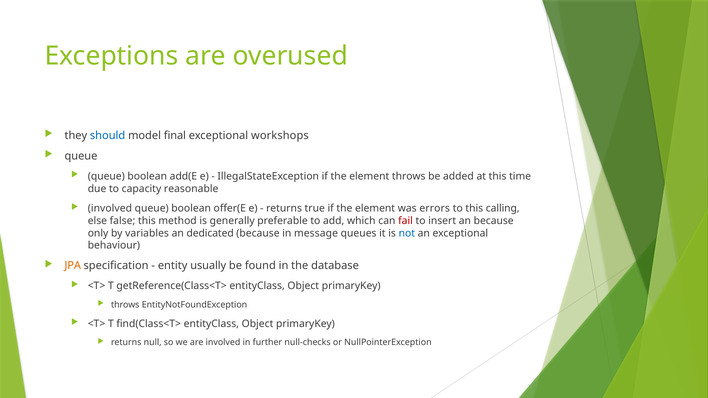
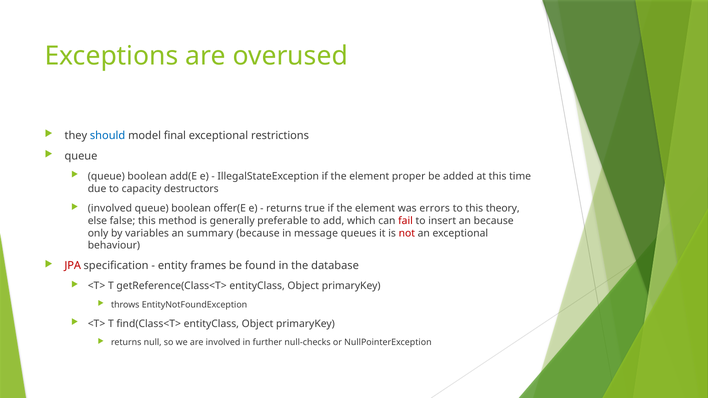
workshops: workshops -> restrictions
element throws: throws -> proper
reasonable: reasonable -> destructors
calling: calling -> theory
dedicated: dedicated -> summary
not colour: blue -> red
JPA colour: orange -> red
usually: usually -> frames
